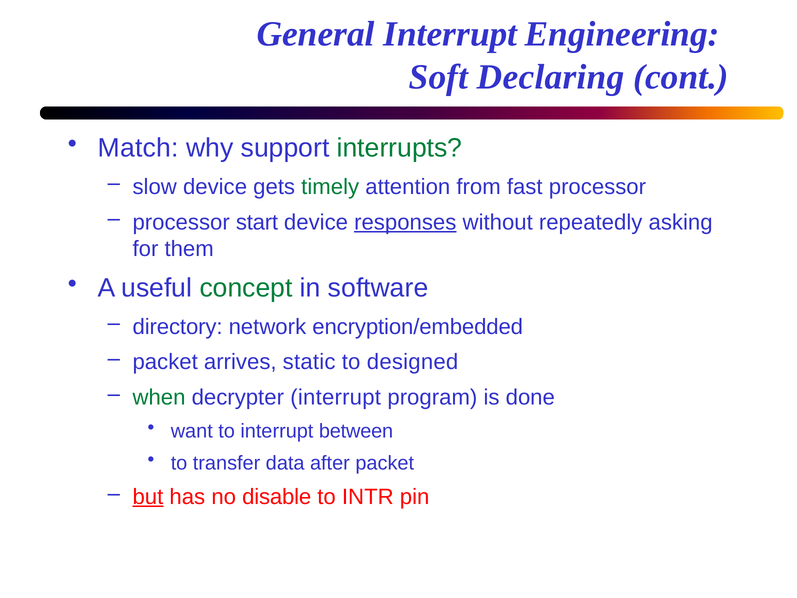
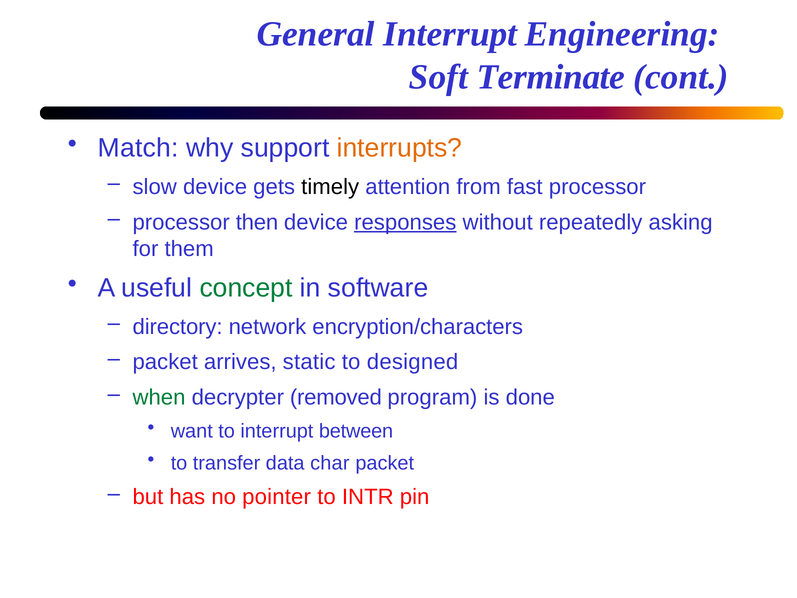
Declaring: Declaring -> Terminate
interrupts colour: green -> orange
timely colour: green -> black
start: start -> then
encryption/embedded: encryption/embedded -> encryption/characters
decrypter interrupt: interrupt -> removed
after: after -> char
but underline: present -> none
disable: disable -> pointer
